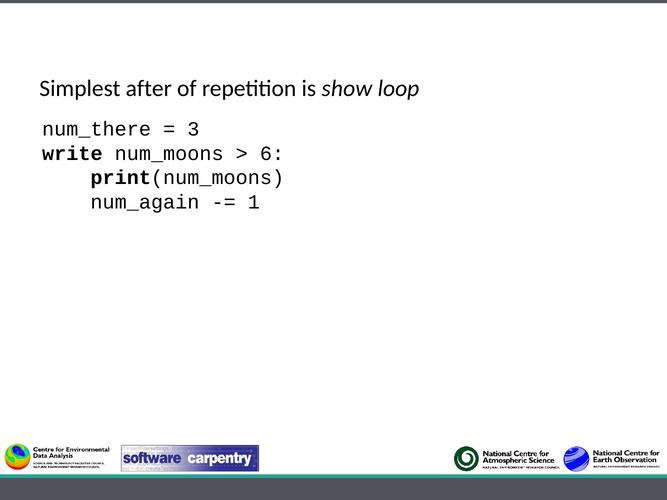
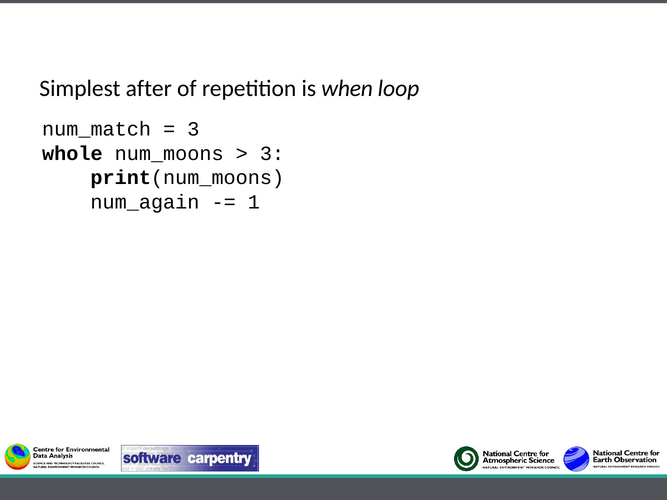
show: show -> when
num_there: num_there -> num_match
write: write -> whole
6 at (272, 154): 6 -> 3
